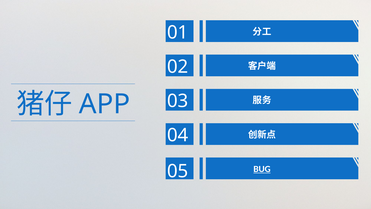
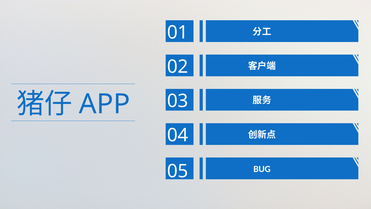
BUG underline: present -> none
